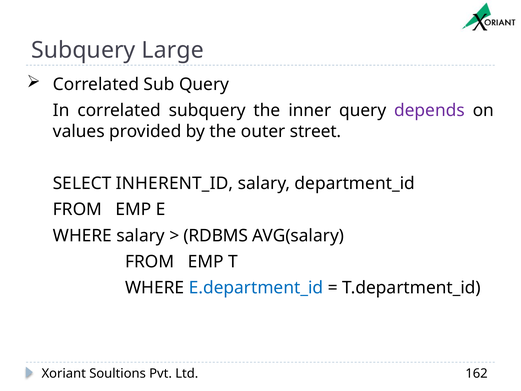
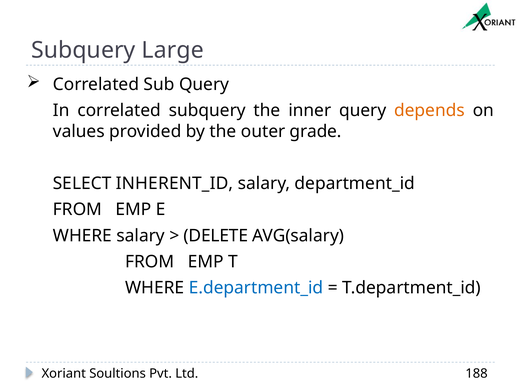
depends colour: purple -> orange
street: street -> grade
RDBMS: RDBMS -> DELETE
162: 162 -> 188
